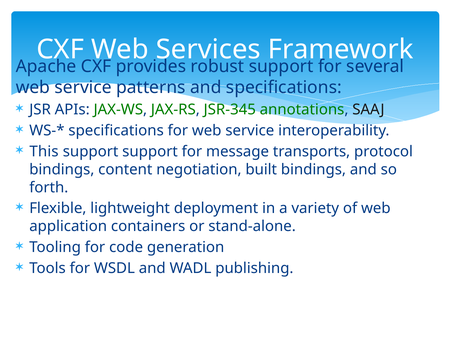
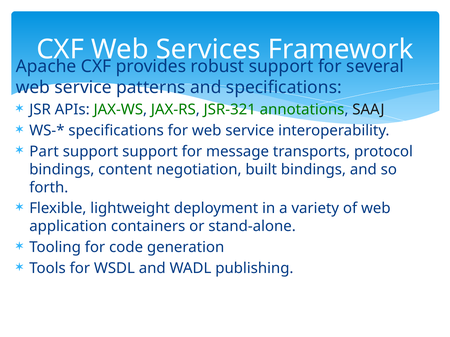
JSR-345: JSR-345 -> JSR-321
This: This -> Part
